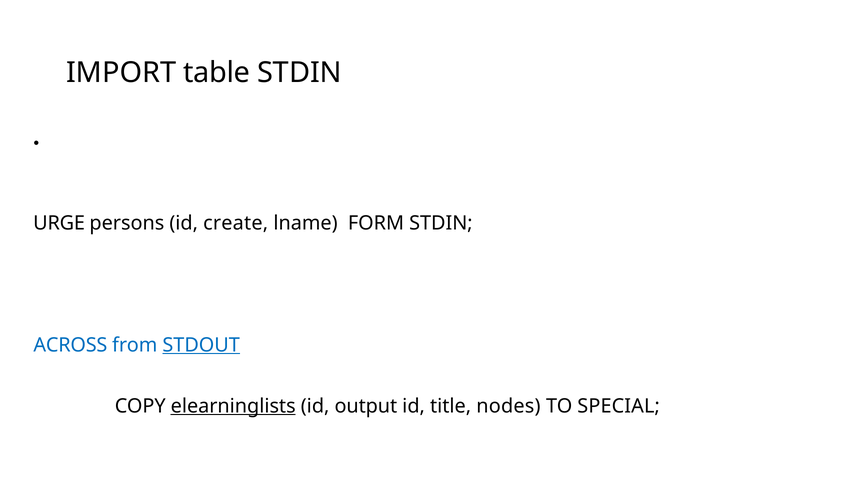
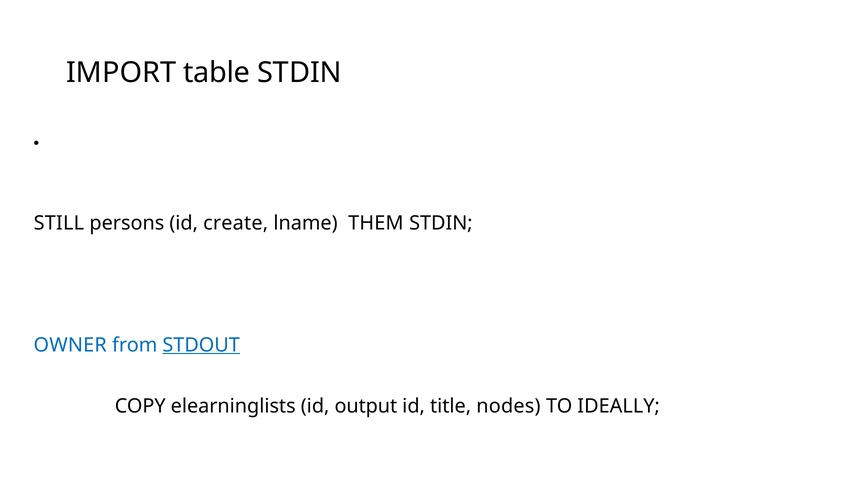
URGE: URGE -> STILL
FORM: FORM -> THEM
ACROSS: ACROSS -> OWNER
elearninglists underline: present -> none
SPECIAL: SPECIAL -> IDEALLY
